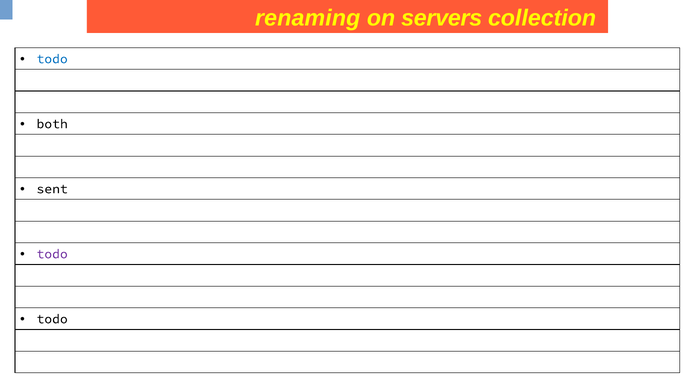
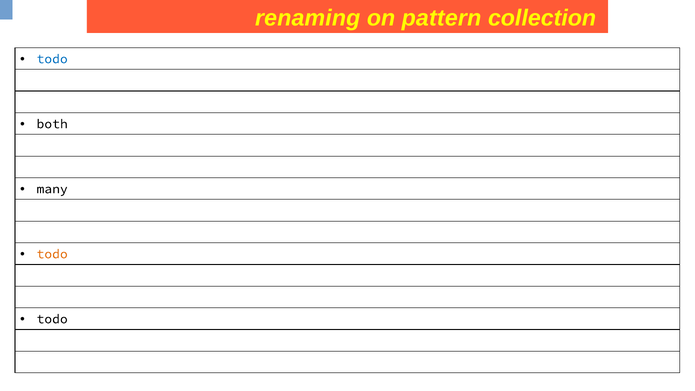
servers: servers -> pattern
sent: sent -> many
todo at (52, 254) colour: purple -> orange
